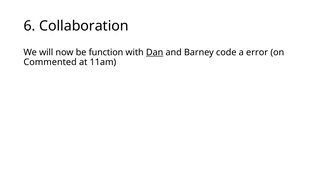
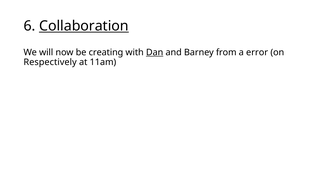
Collaboration underline: none -> present
function: function -> creating
code: code -> from
Commented: Commented -> Respectively
